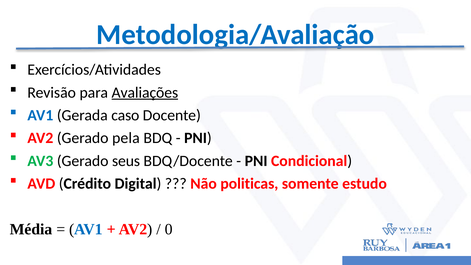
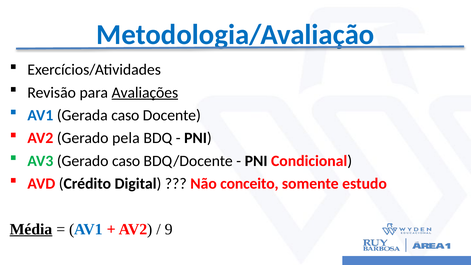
Gerado seus: seus -> caso
politicas: politicas -> conceito
Média underline: none -> present
0: 0 -> 9
